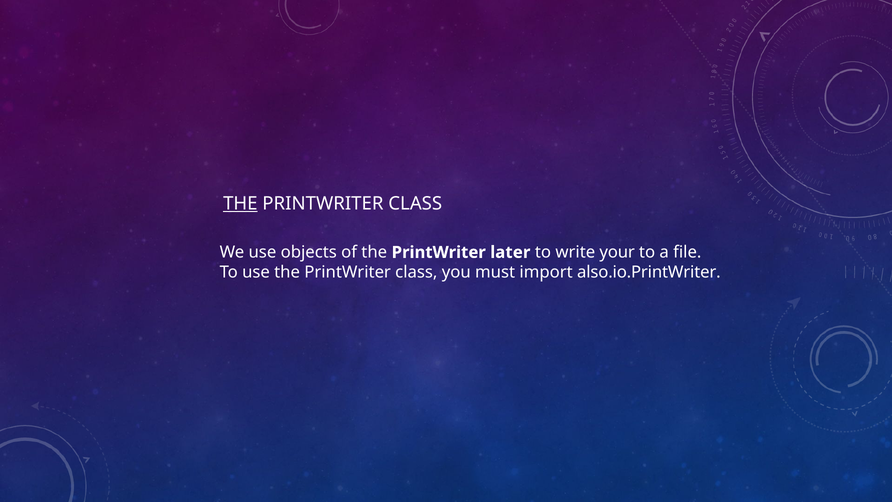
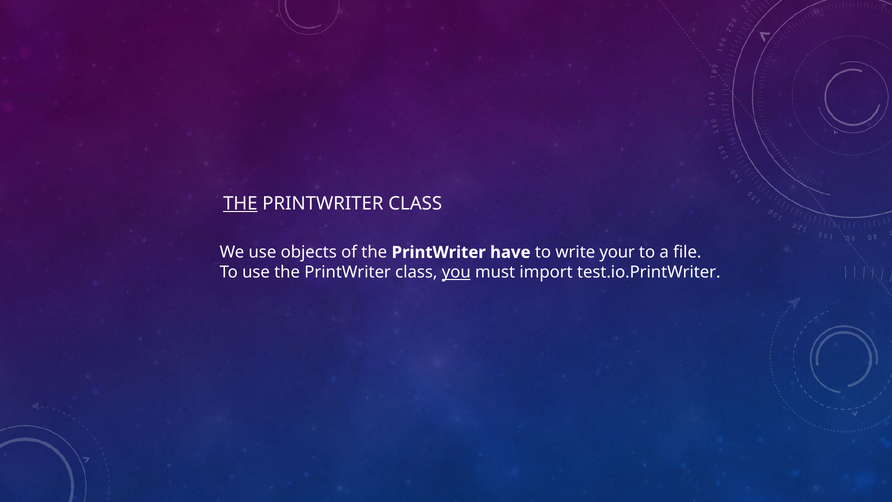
later: later -> have
you underline: none -> present
also.io.PrintWriter: also.io.PrintWriter -> test.io.PrintWriter
